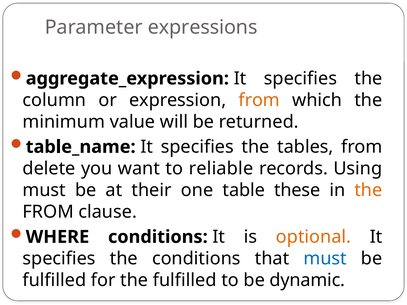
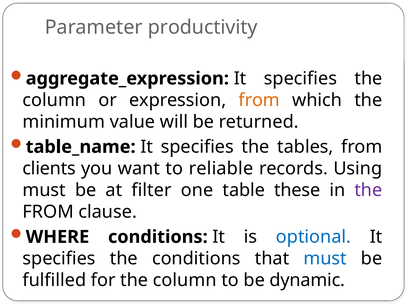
expressions: expressions -> productivity
delete: delete -> clients
their: their -> filter
the at (368, 190) colour: orange -> purple
optional colour: orange -> blue
for the fulfilled: fulfilled -> column
